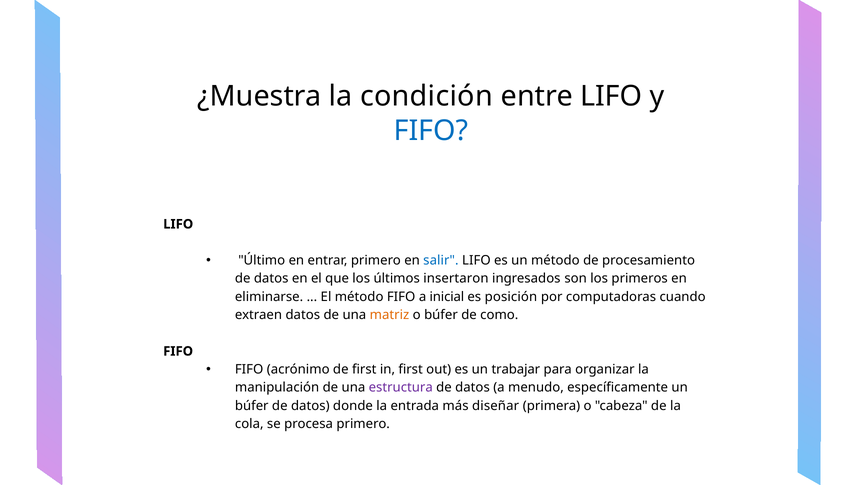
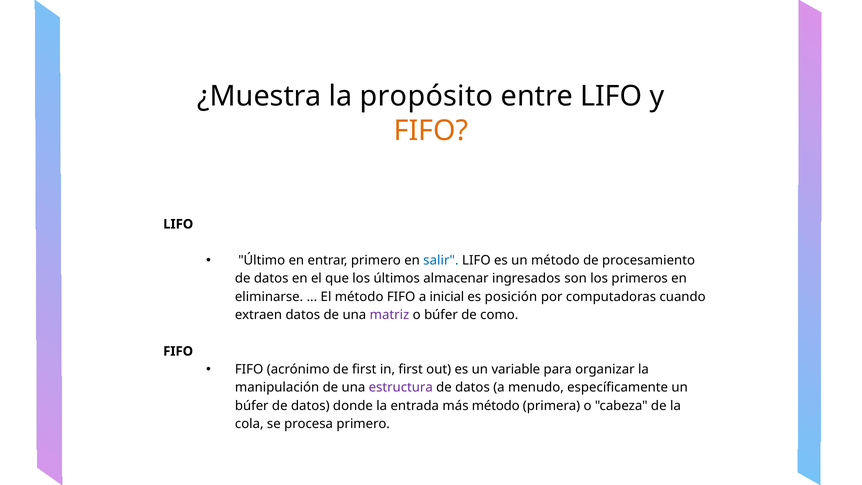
condición: condición -> propósito
FIFO at (431, 131) colour: blue -> orange
insertaron: insertaron -> almacenar
matriz colour: orange -> purple
trabajar: trabajar -> variable
más diseñar: diseñar -> método
